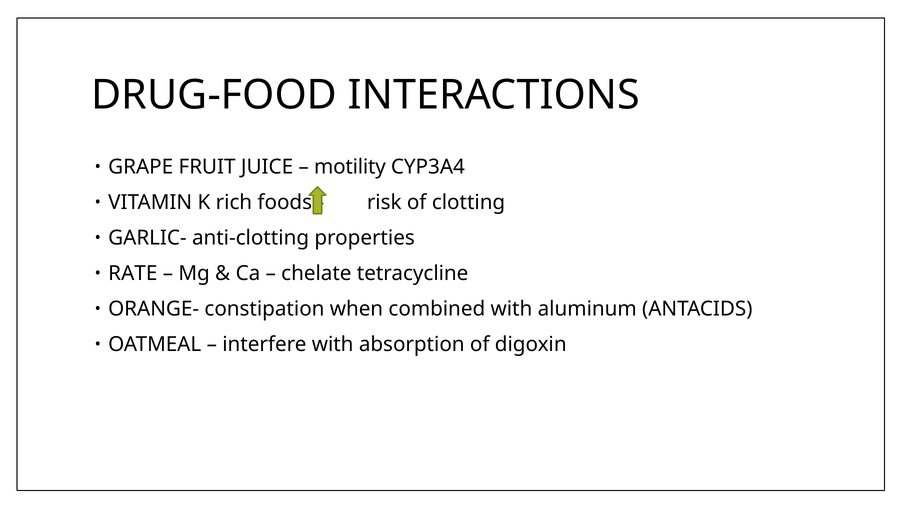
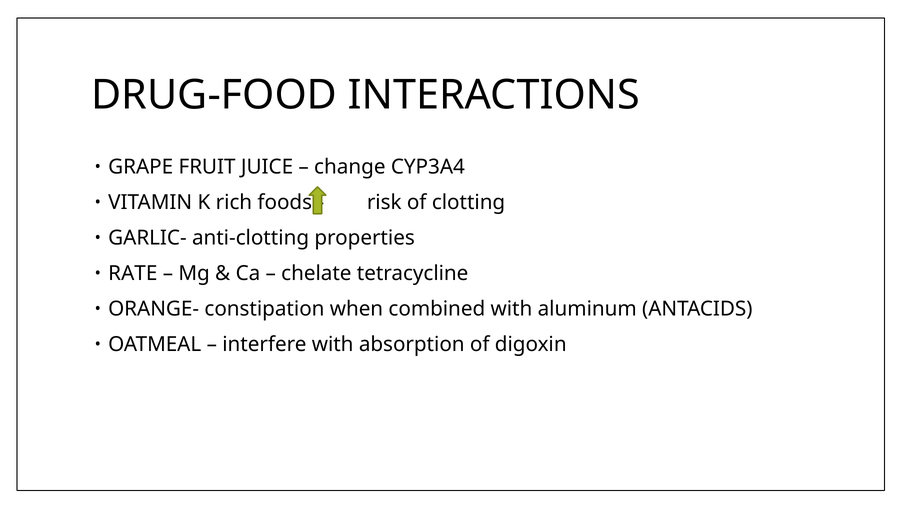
motility: motility -> change
